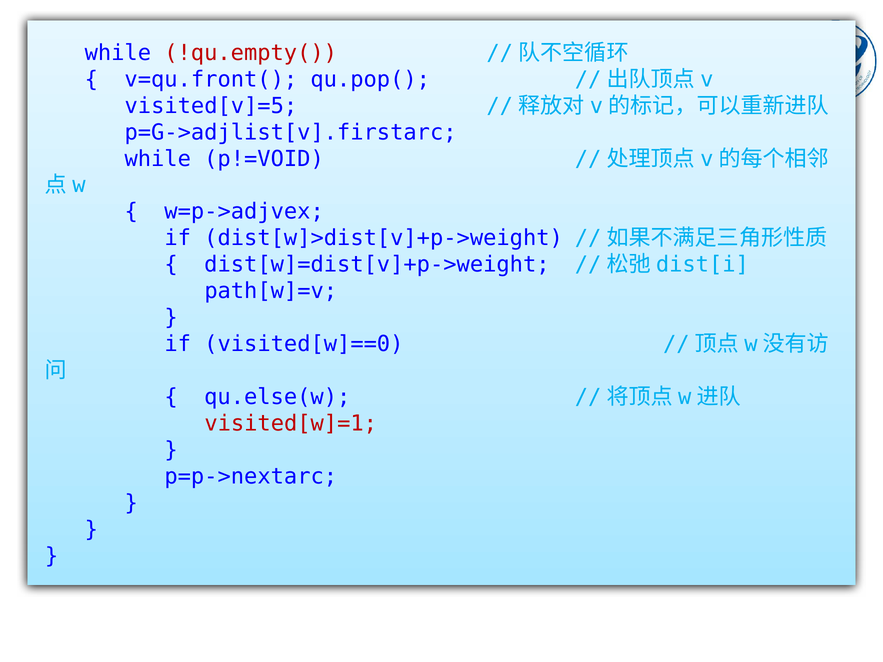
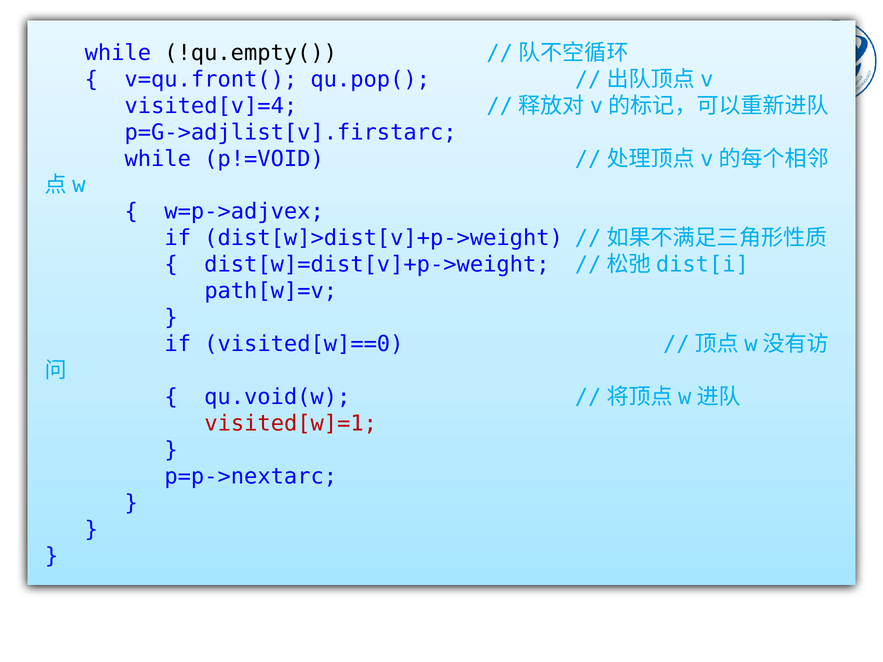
!qu.empty( colour: red -> black
visited[v]=5: visited[v]=5 -> visited[v]=4
qu.else(w: qu.else(w -> qu.void(w
